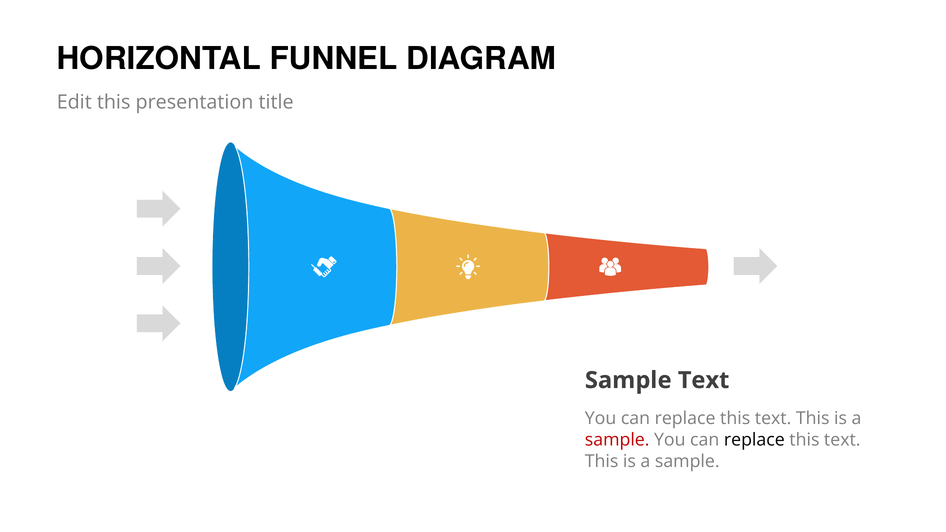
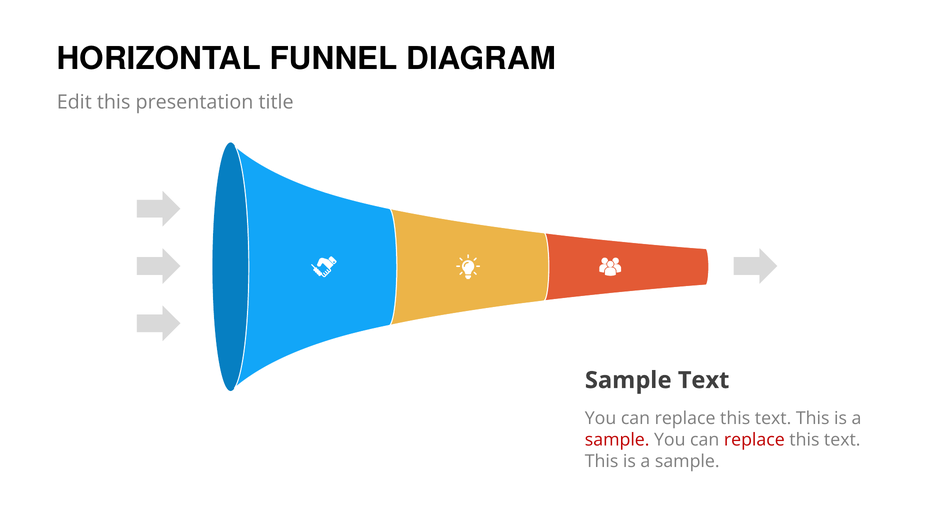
replace at (754, 440) colour: black -> red
